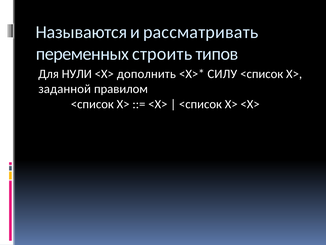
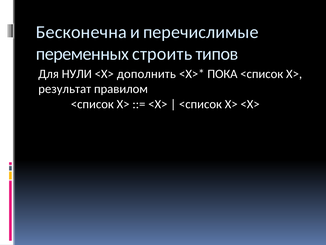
Называются: Называются -> Бесконечна
рассматривать: рассматривать -> перечислимые
СИЛУ: СИЛУ -> ПОКА
заданной: заданной -> результат
